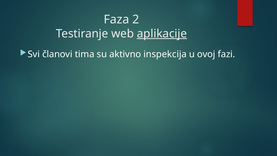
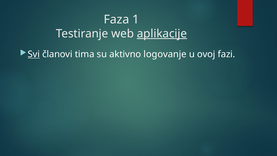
2: 2 -> 1
Svi underline: none -> present
inspekcija: inspekcija -> logovanje
